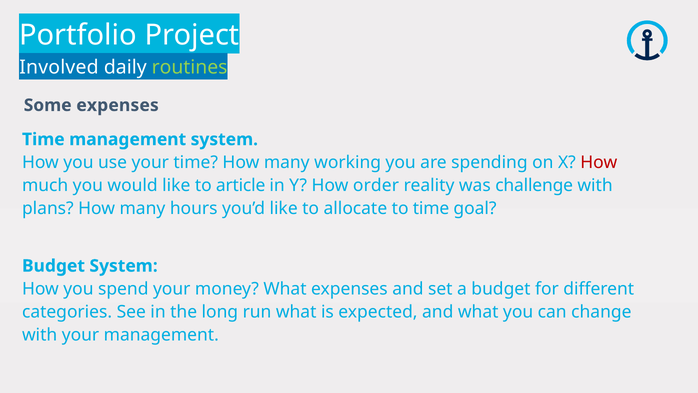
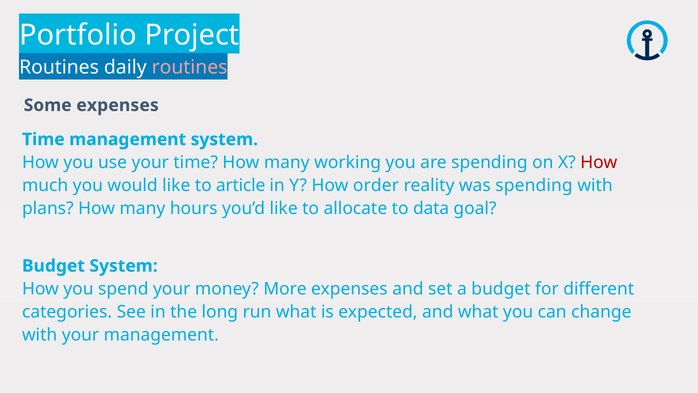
Involved at (59, 67): Involved -> Routines
routines at (190, 67) colour: light green -> pink
was challenge: challenge -> spending
to time: time -> data
money What: What -> More
